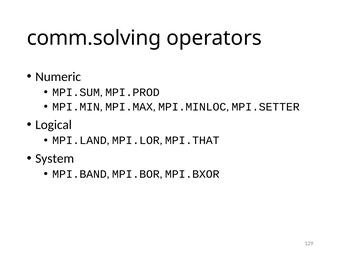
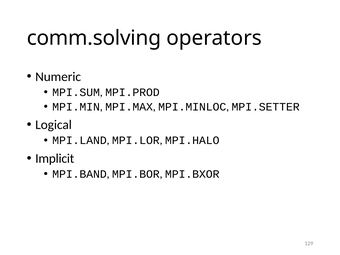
MPI.THAT: MPI.THAT -> MPI.HALO
System: System -> Implicit
